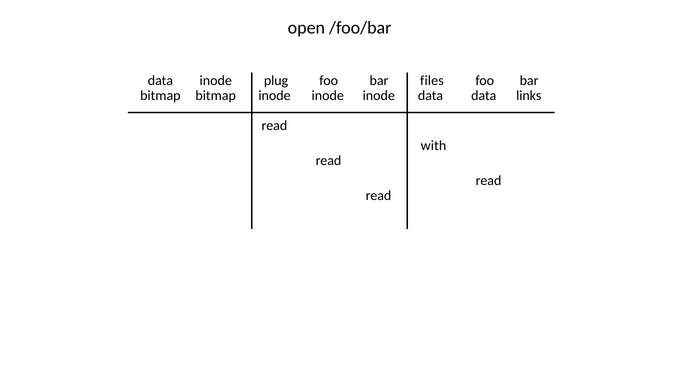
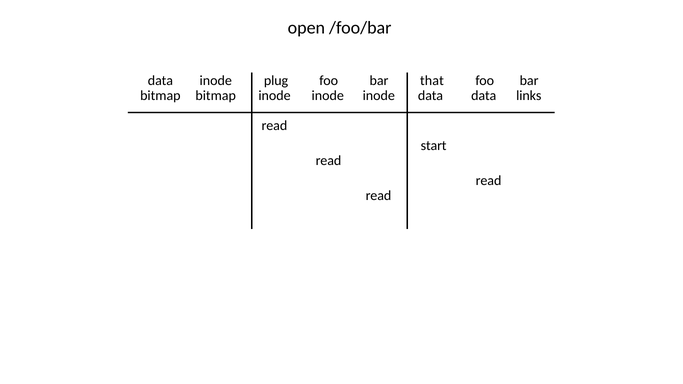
files: files -> that
with: with -> start
